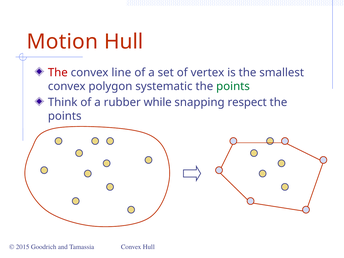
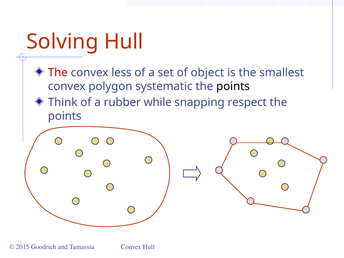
Motion: Motion -> Solving
line: line -> less
vertex: vertex -> object
points at (233, 86) colour: green -> black
